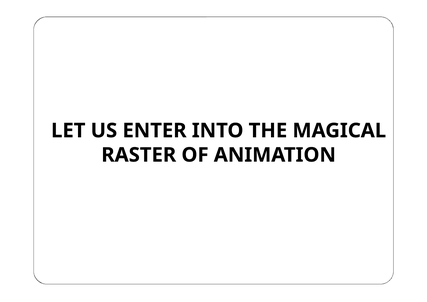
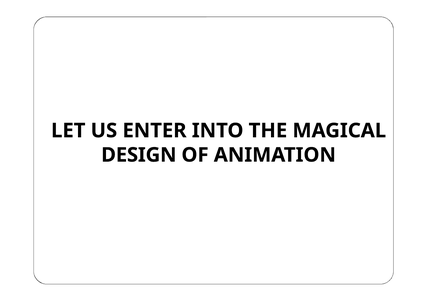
RASTER: RASTER -> DESIGN
